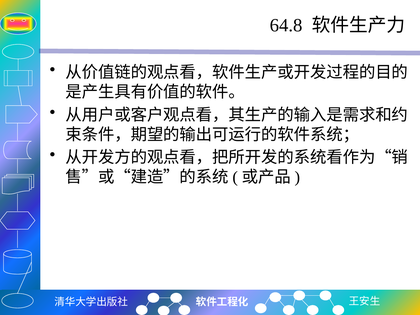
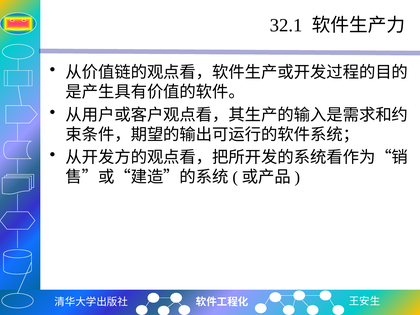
64.8: 64.8 -> 32.1
